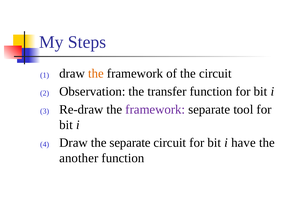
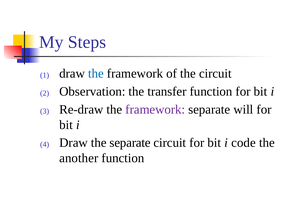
the at (96, 74) colour: orange -> blue
tool: tool -> will
have: have -> code
